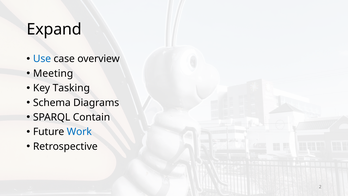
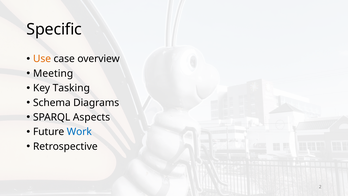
Expand: Expand -> Specific
Use colour: blue -> orange
Contain: Contain -> Aspects
